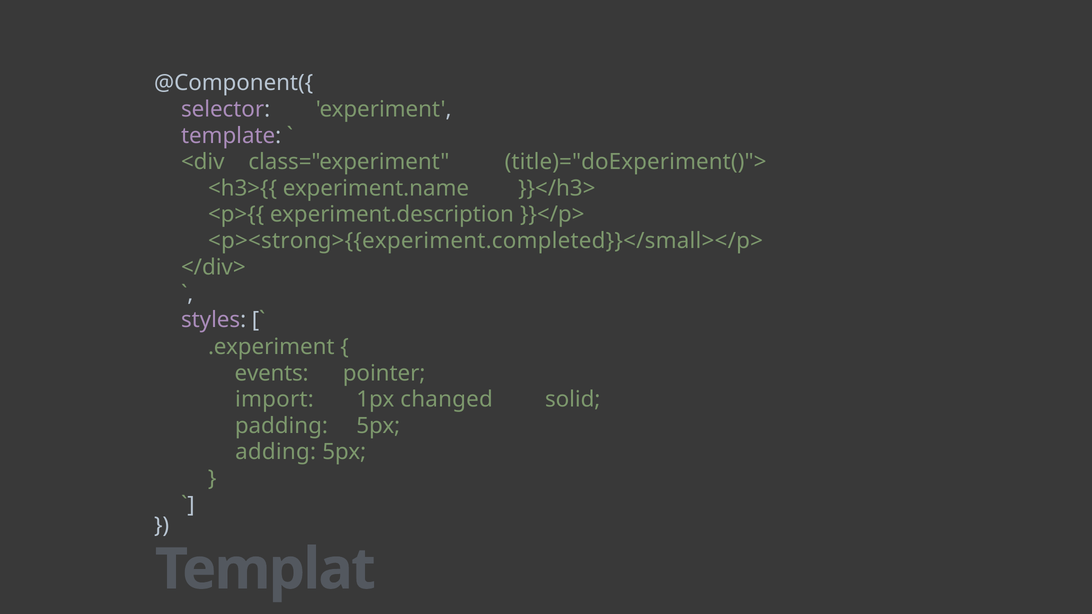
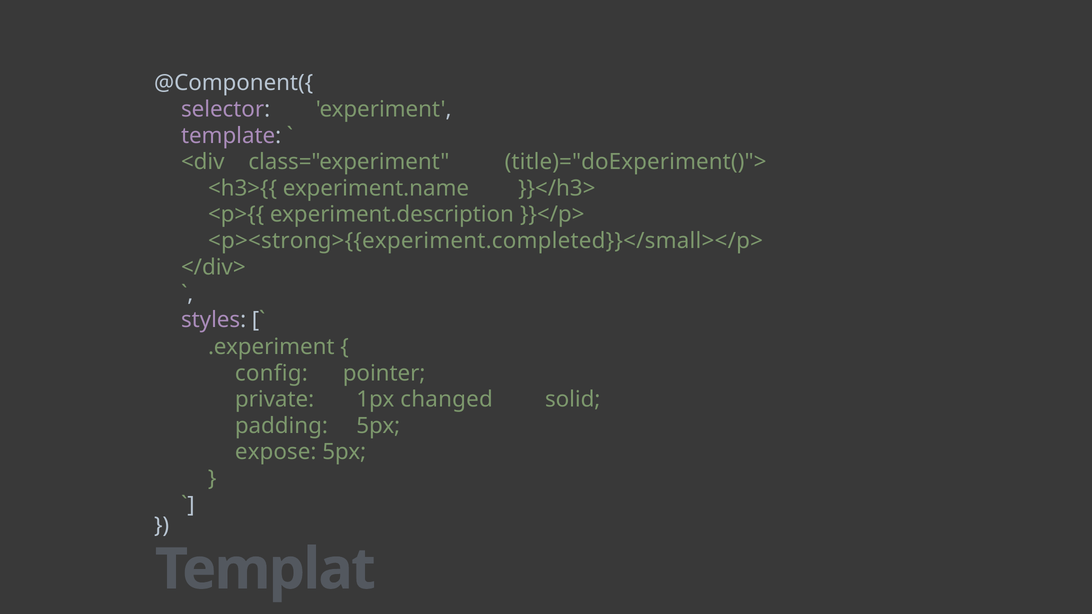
events: events -> config
import: import -> private
adding: adding -> expose
